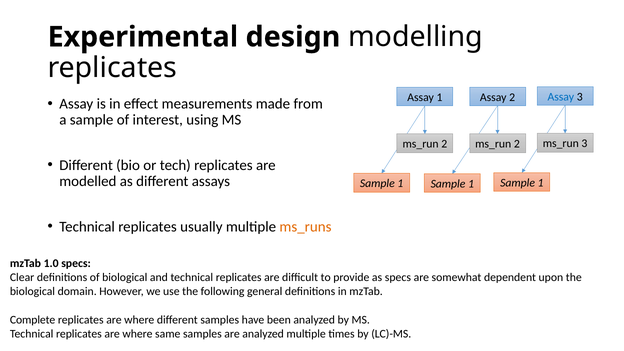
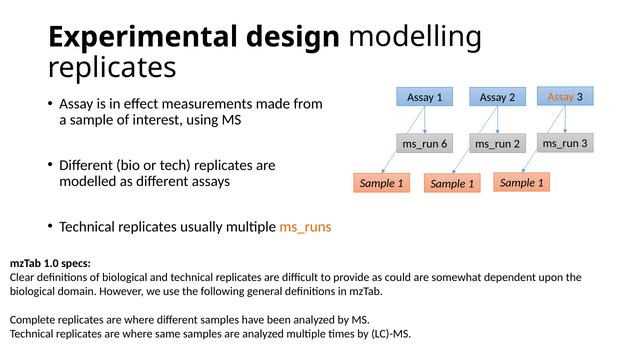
Assay at (561, 97) colour: blue -> orange
2 at (444, 144): 2 -> 6
as specs: specs -> could
